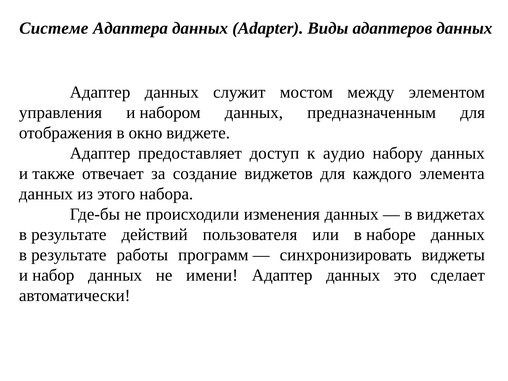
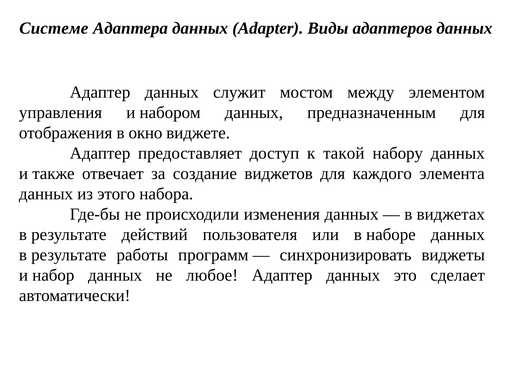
аудио: аудио -> такой
имени: имени -> любое
